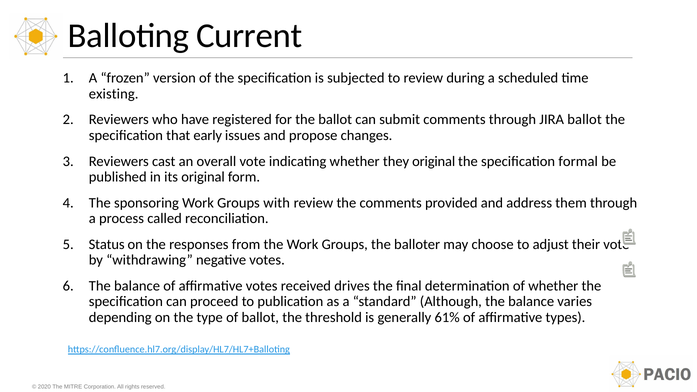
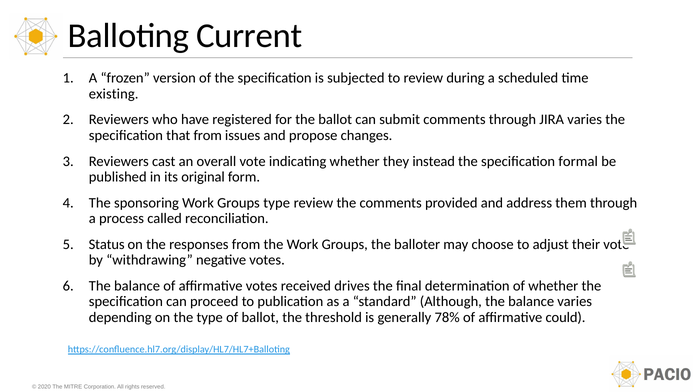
JIRA ballot: ballot -> varies
that early: early -> from
they original: original -> instead
Groups with: with -> type
61%: 61% -> 78%
types: types -> could
